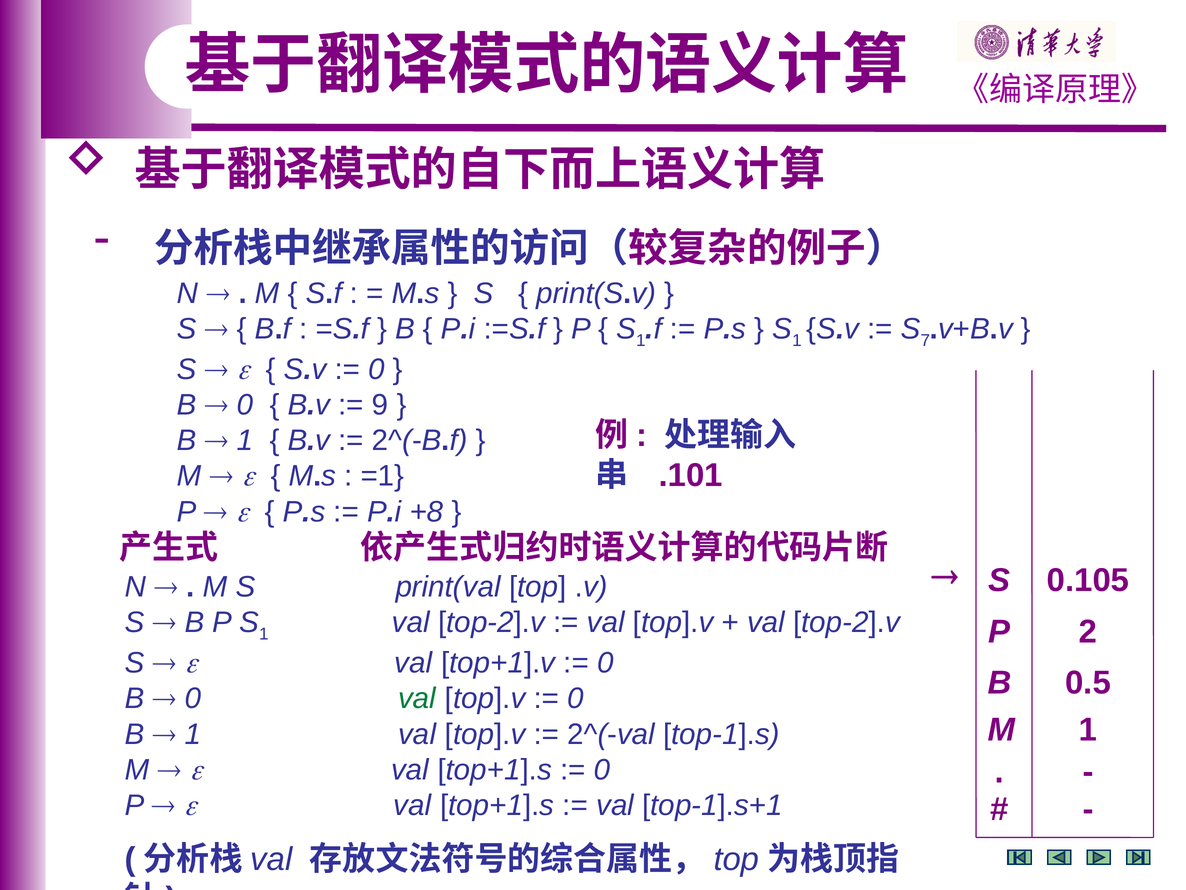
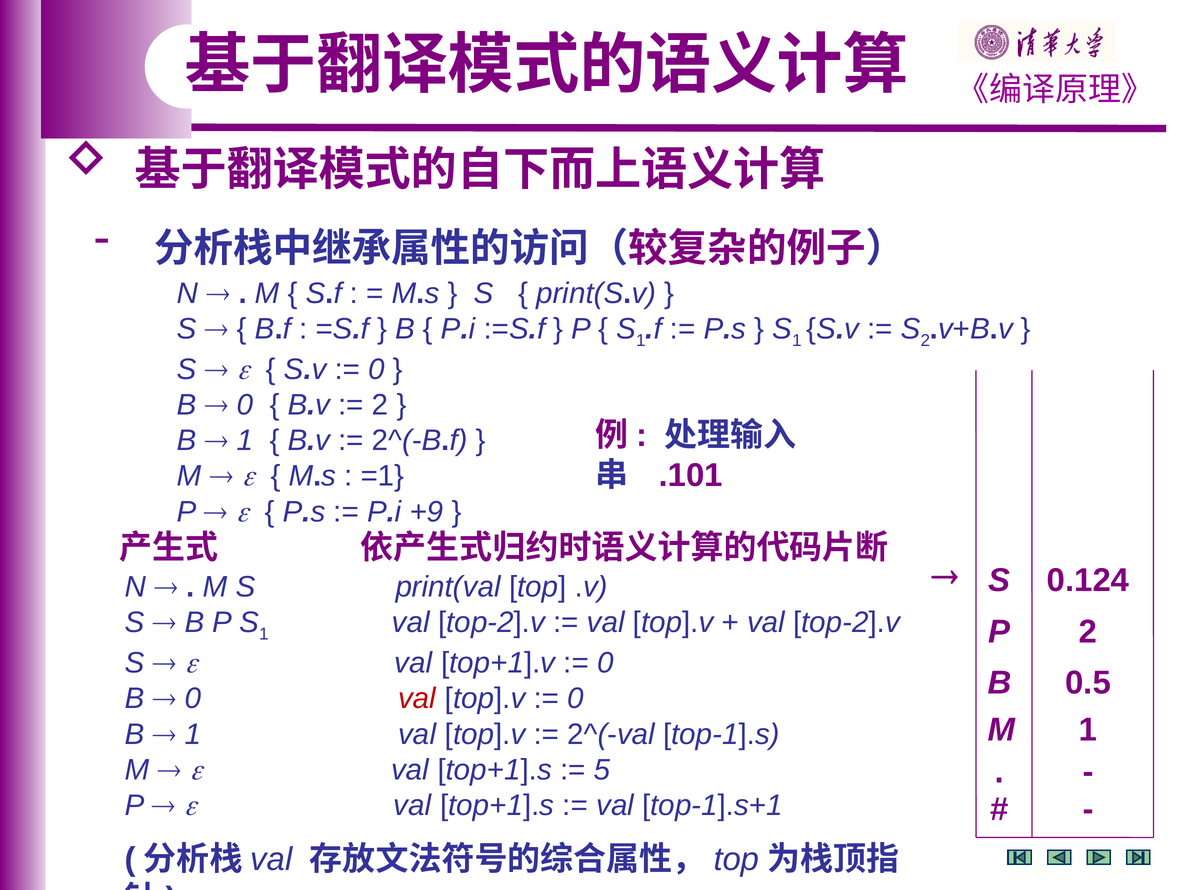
S 7: 7 -> 2
9 at (380, 405): 9 -> 2
+8: +8 -> +9
0.105: 0.105 -> 0.124
val at (417, 698) colour: green -> red
0 at (602, 769): 0 -> 5
